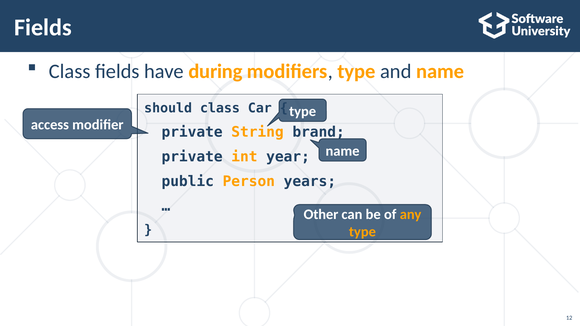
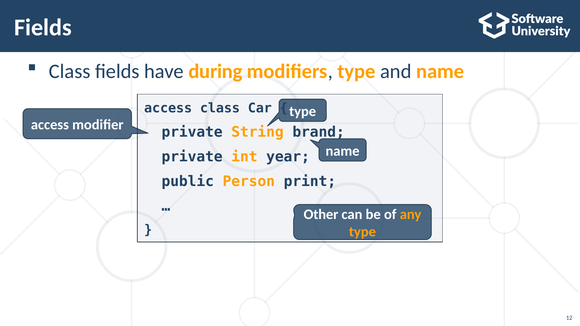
should at (168, 108): should -> access
years: years -> print
